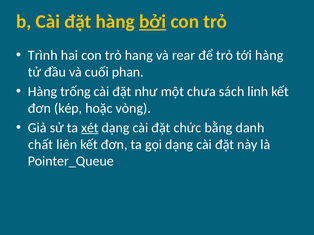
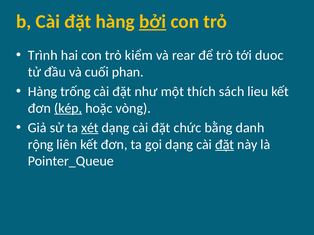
hang: hang -> kiểm
tới hàng: hàng -> duoc
chưa: chưa -> thích
linh: linh -> lieu
kép underline: none -> present
chất: chất -> rộng
đặt at (225, 145) underline: none -> present
